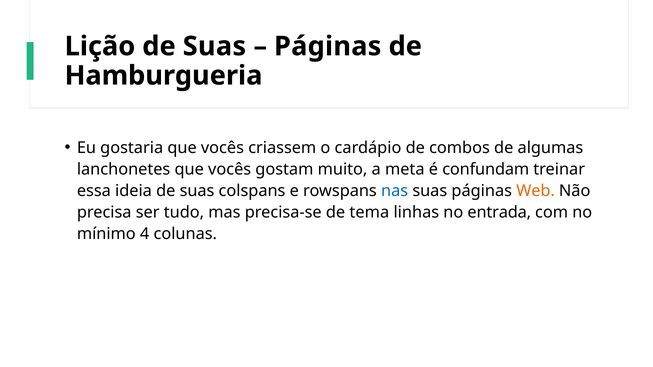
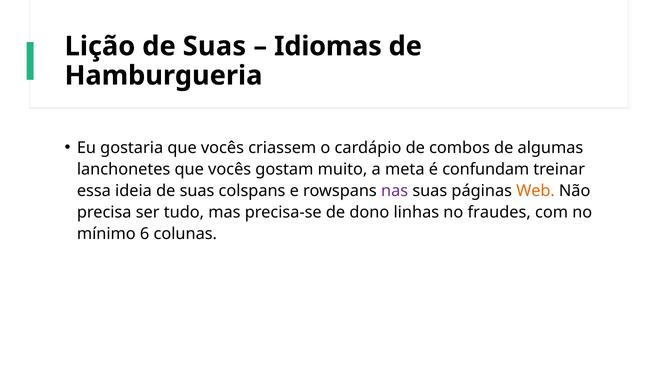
Páginas at (328, 46): Páginas -> Idiomas
nas colour: blue -> purple
tema: tema -> dono
entrada: entrada -> fraudes
4: 4 -> 6
